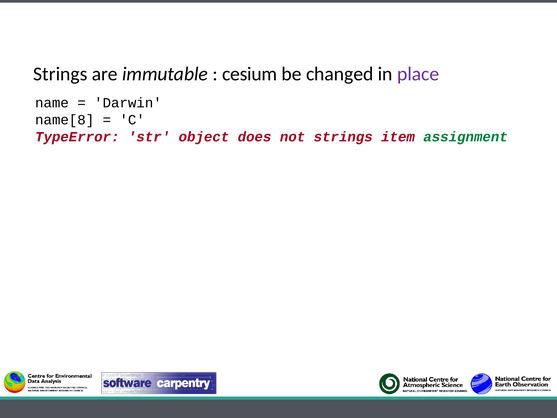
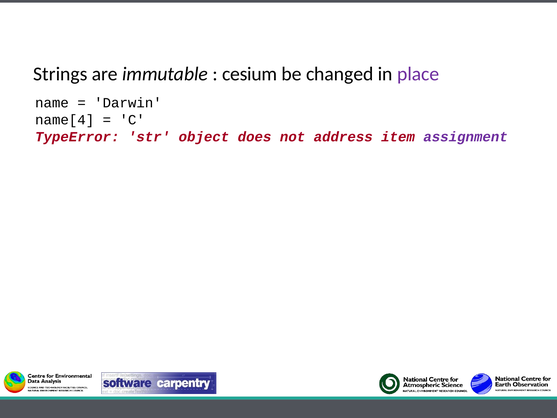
name[8: name[8 -> name[4
not strings: strings -> address
assignment colour: green -> purple
